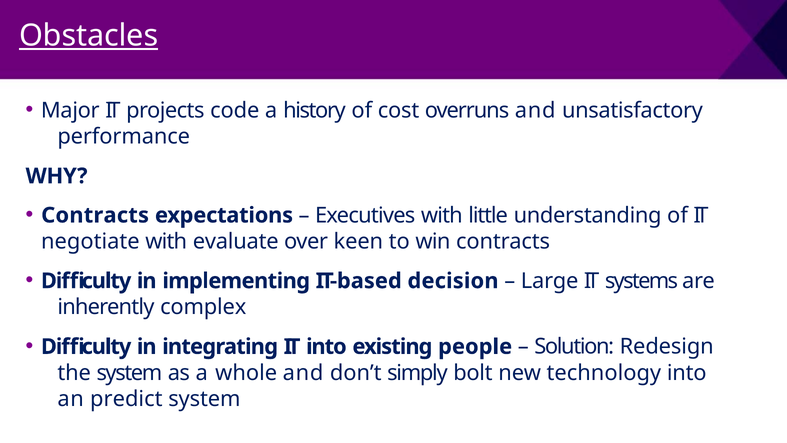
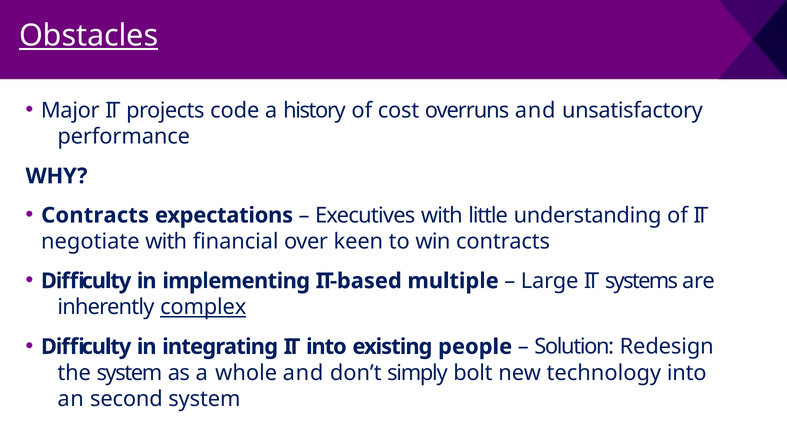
evaluate: evaluate -> financial
decision: decision -> multiple
complex underline: none -> present
predict: predict -> second
